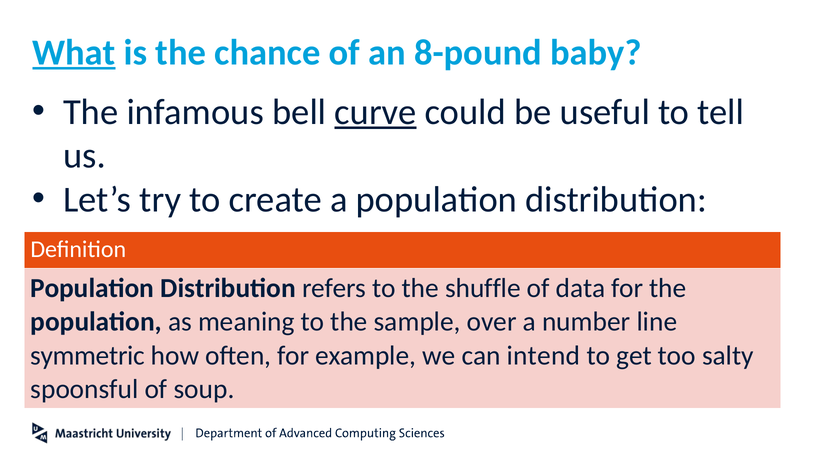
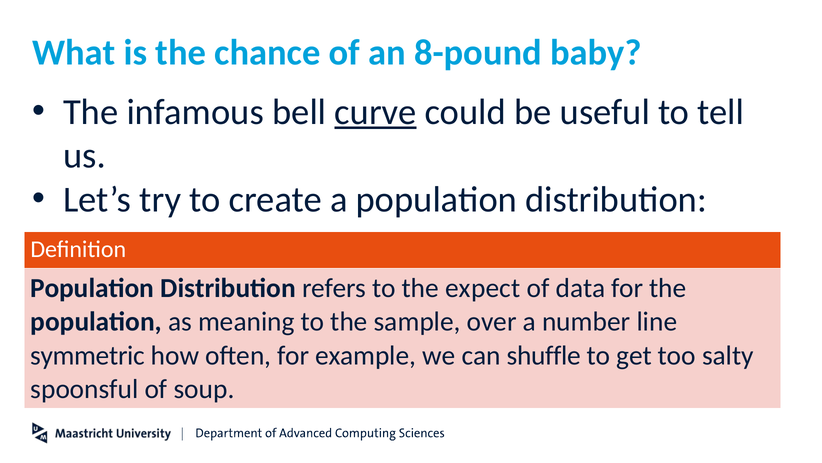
What underline: present -> none
shuffle: shuffle -> expect
intend: intend -> shuffle
